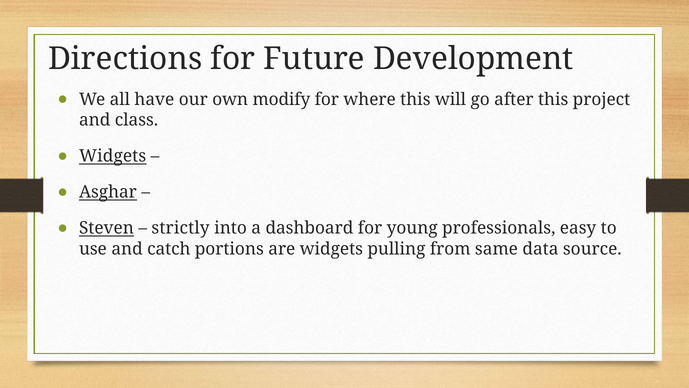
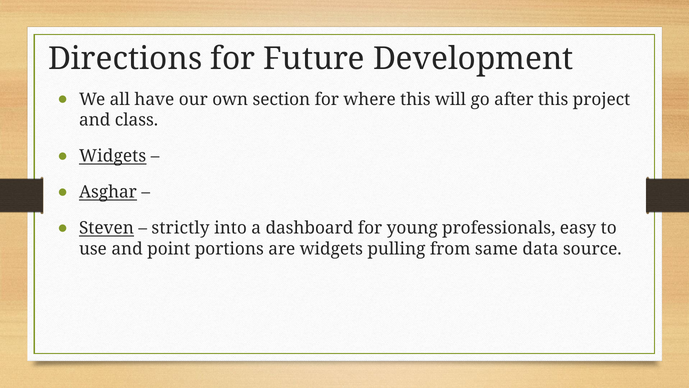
modify: modify -> section
catch: catch -> point
